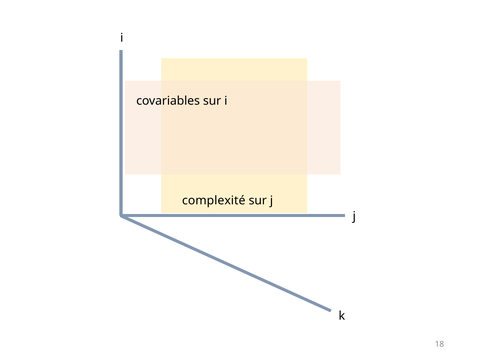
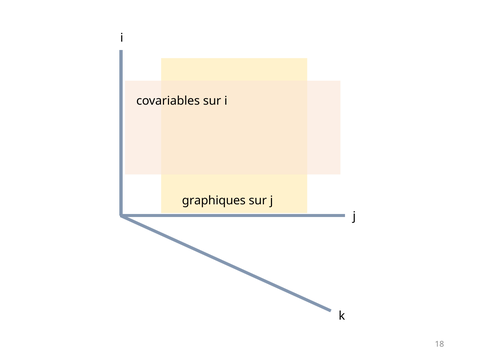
complexité: complexité -> graphiques
